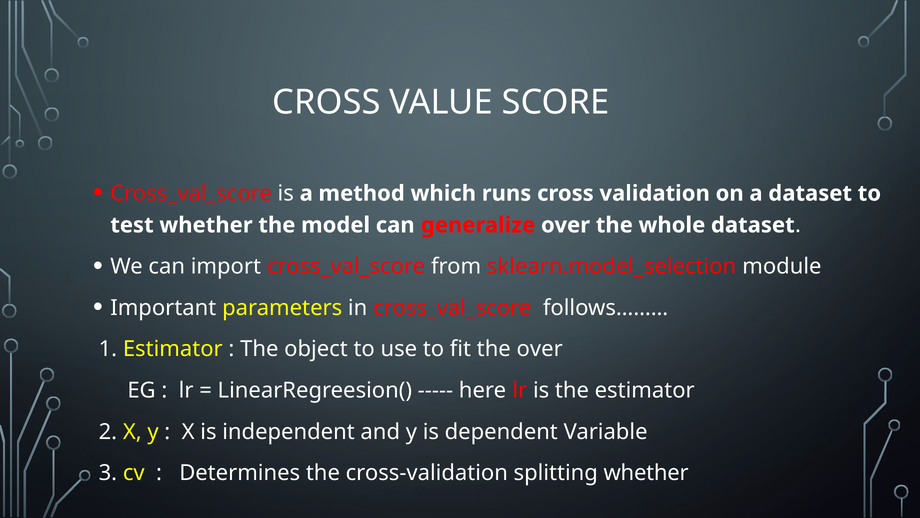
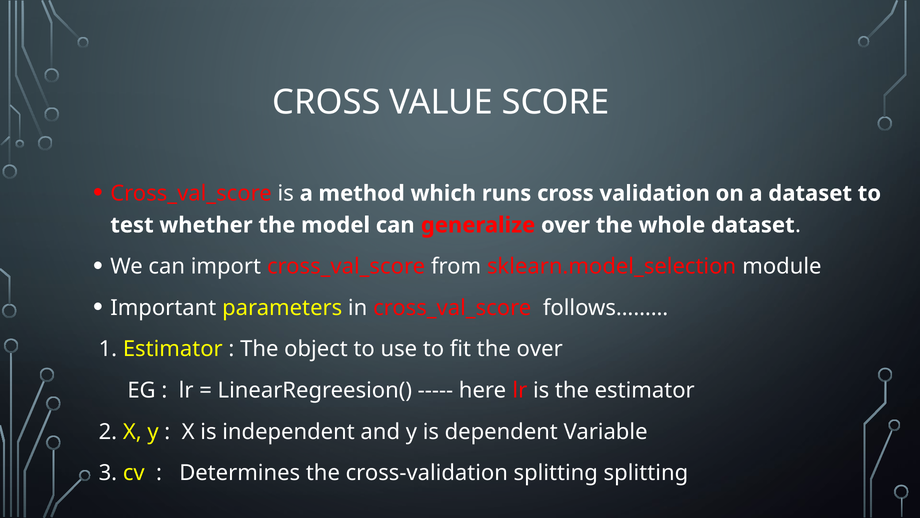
splitting whether: whether -> splitting
